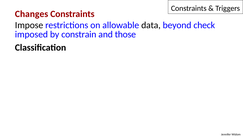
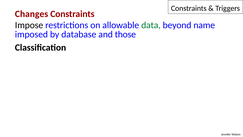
data colour: black -> green
check: check -> name
constrain: constrain -> database
